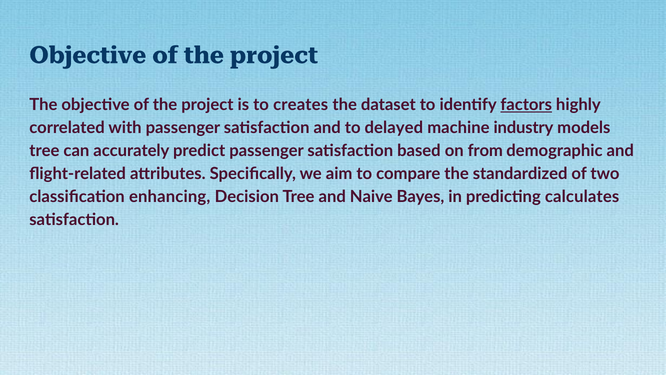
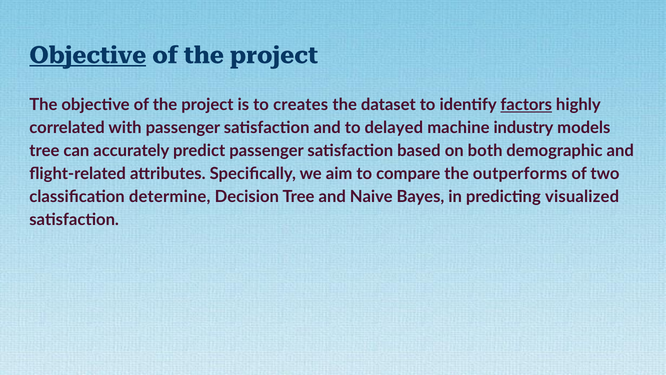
Objective at (88, 55) underline: none -> present
from: from -> both
standardized: standardized -> outperforms
enhancing: enhancing -> determine
calculates: calculates -> visualized
